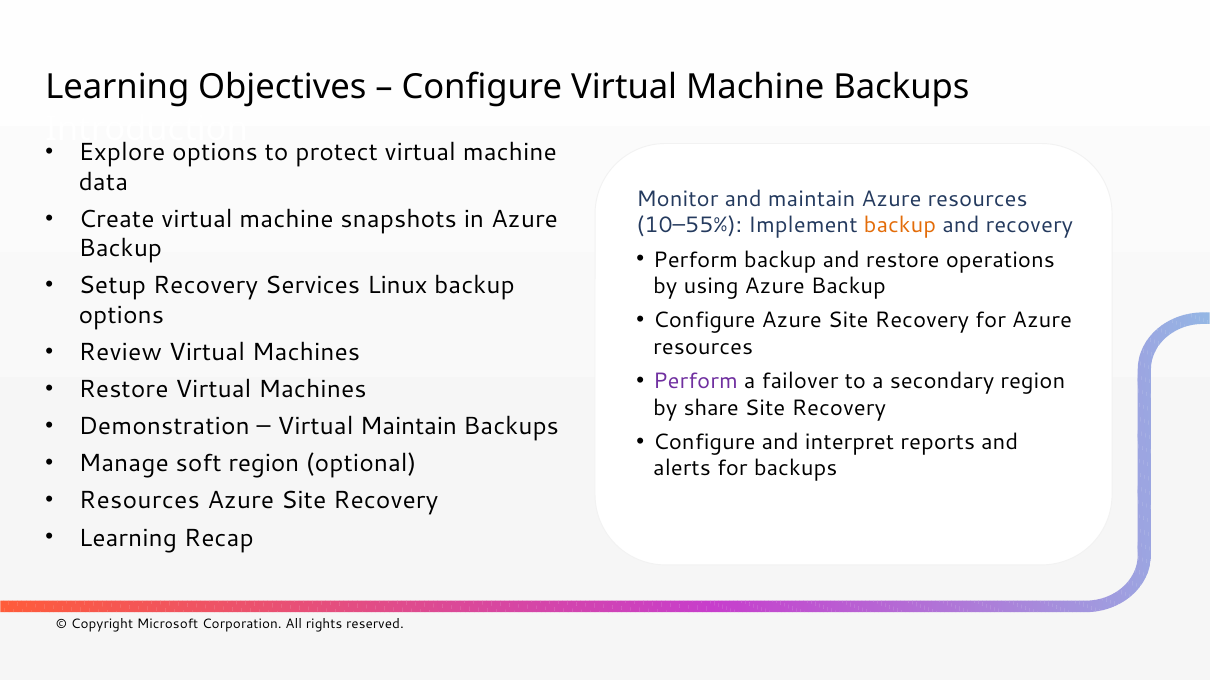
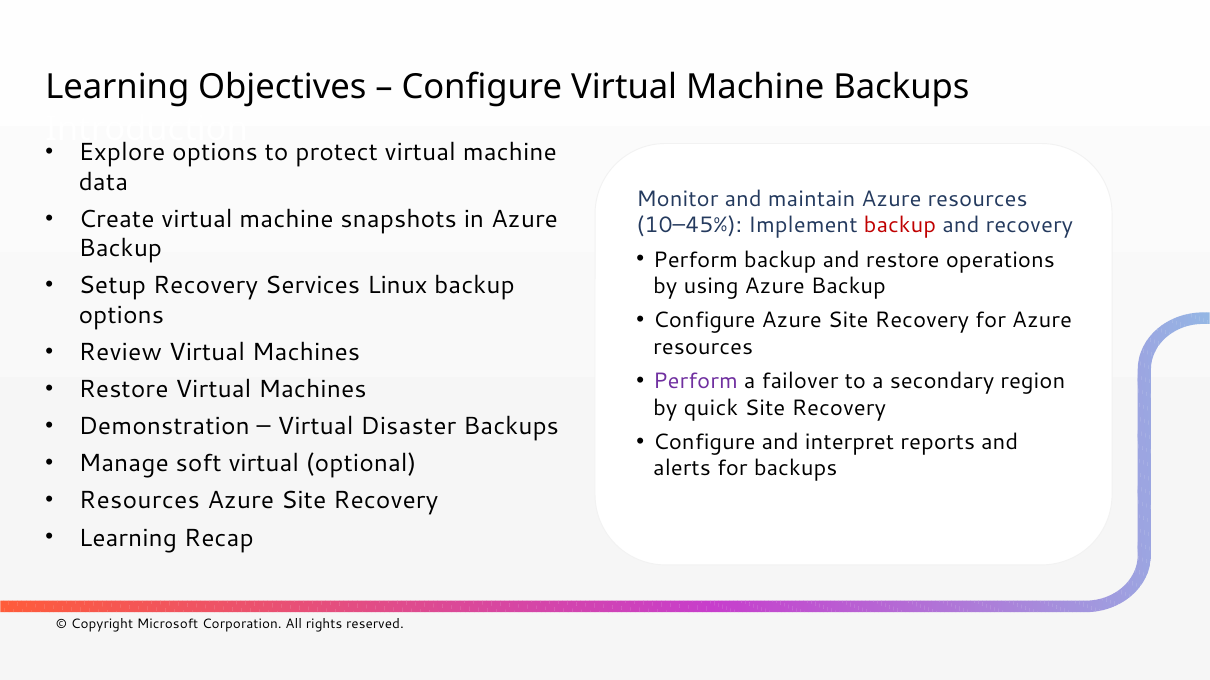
10–55%: 10–55% -> 10–45%
backup at (900, 226) colour: orange -> red
share: share -> quick
Virtual Maintain: Maintain -> Disaster
soft region: region -> virtual
